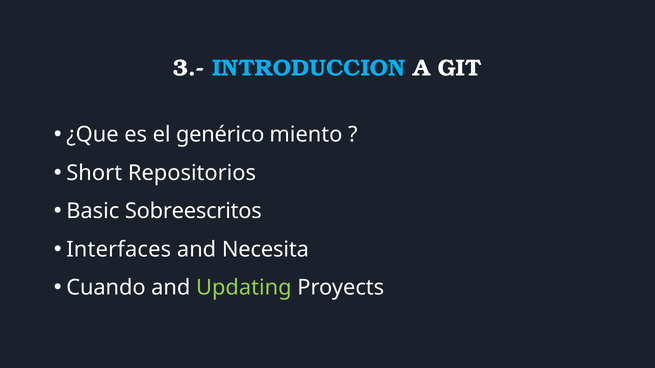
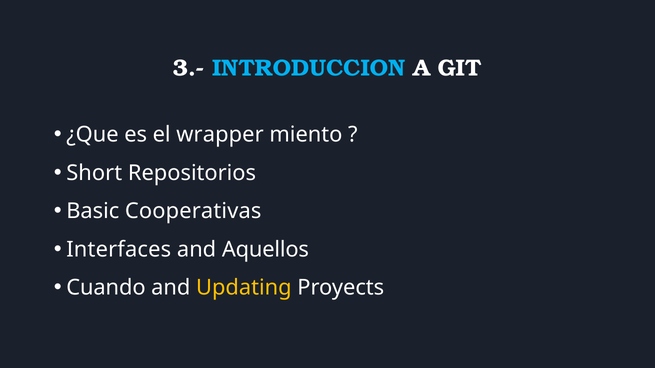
genérico: genérico -> wrapper
Sobreescritos: Sobreescritos -> Cooperativas
Necesita: Necesita -> Aquellos
Updating colour: light green -> yellow
